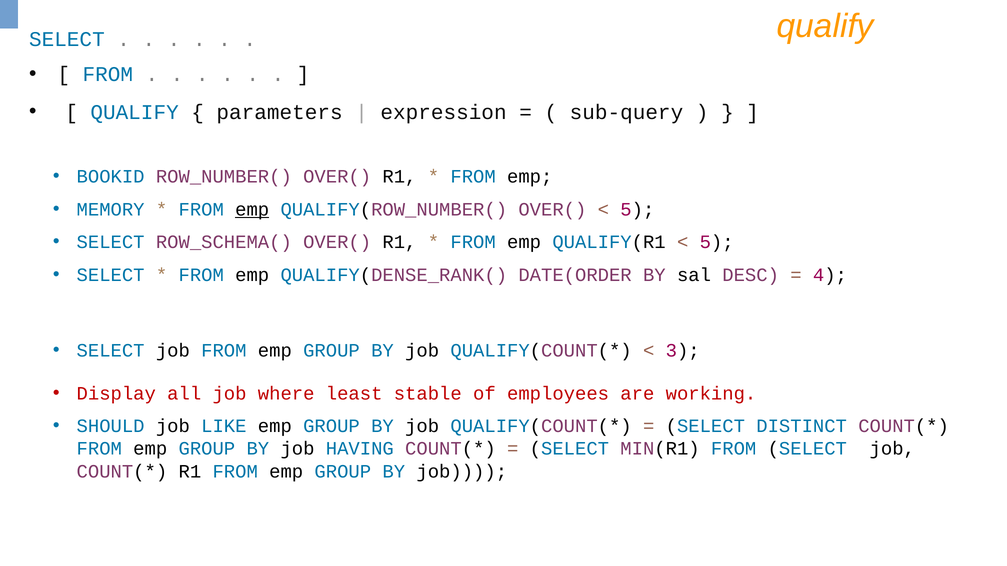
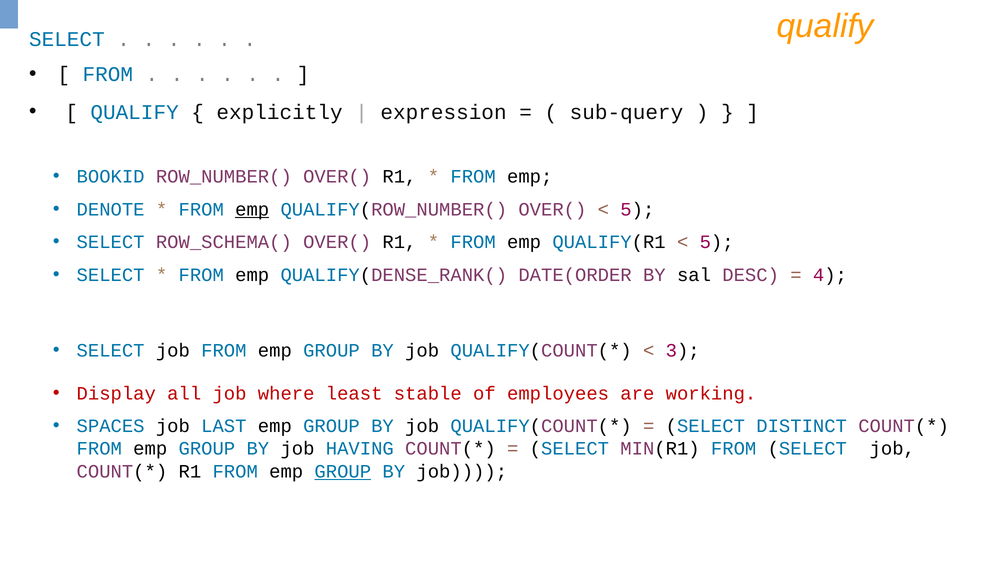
parameters: parameters -> explicitly
MEMORY: MEMORY -> DENOTE
SHOULD: SHOULD -> SPACES
LIKE: LIKE -> LAST
GROUP at (343, 472) underline: none -> present
